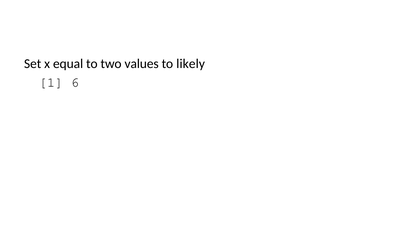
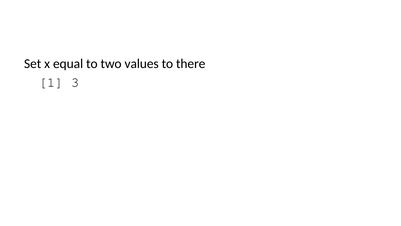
likely: likely -> there
6: 6 -> 3
